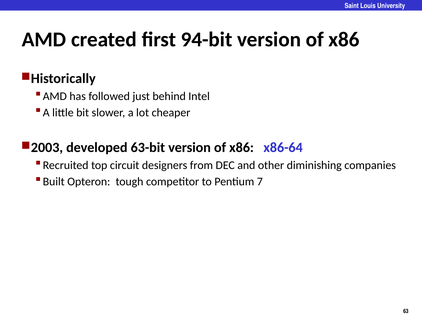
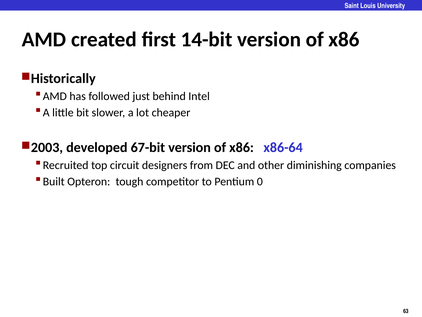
94-bit: 94-bit -> 14-bit
63-bit: 63-bit -> 67-bit
7: 7 -> 0
